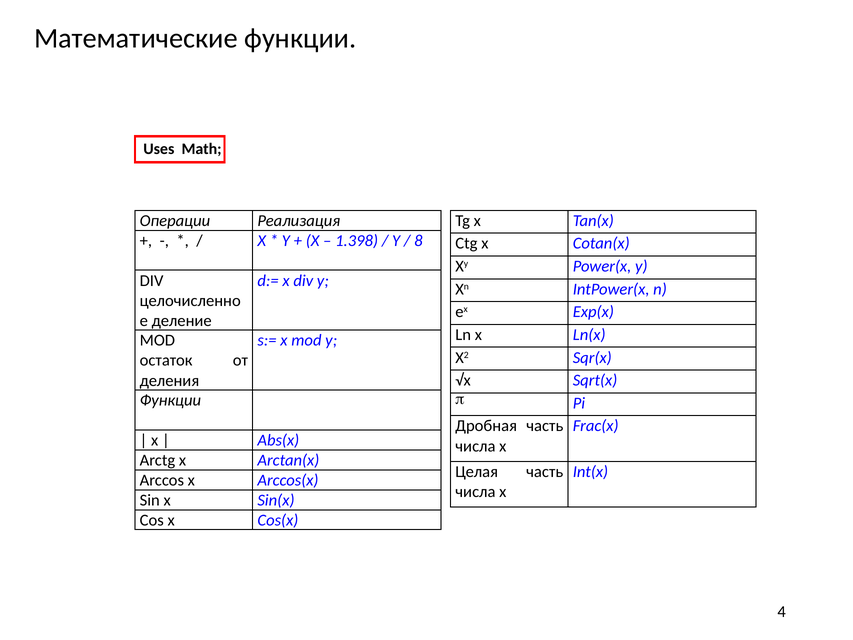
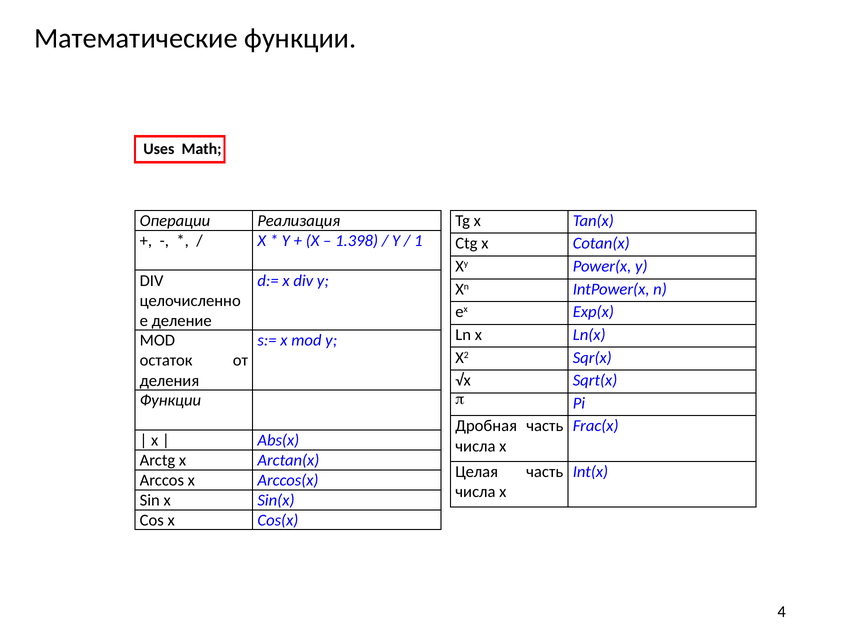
8: 8 -> 1
